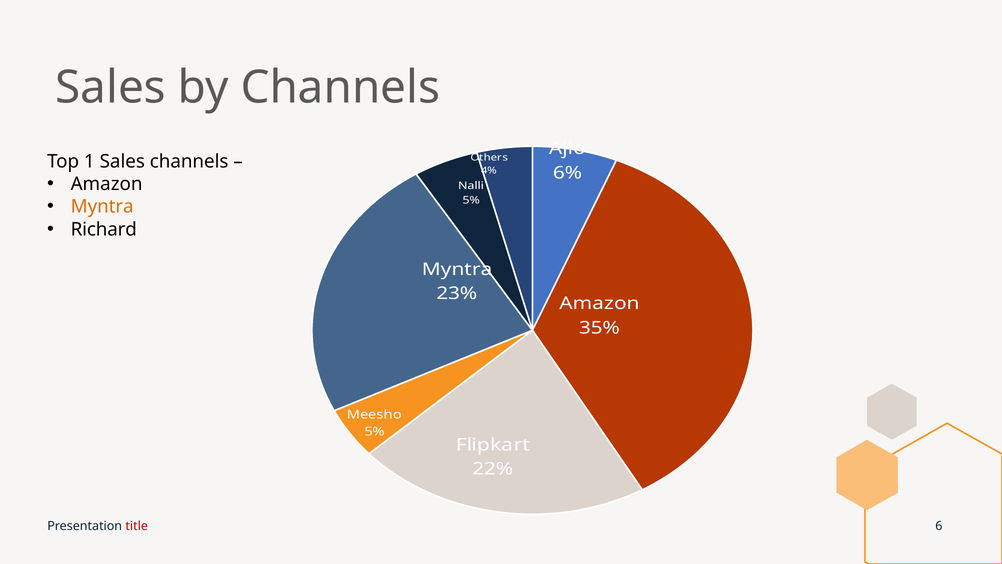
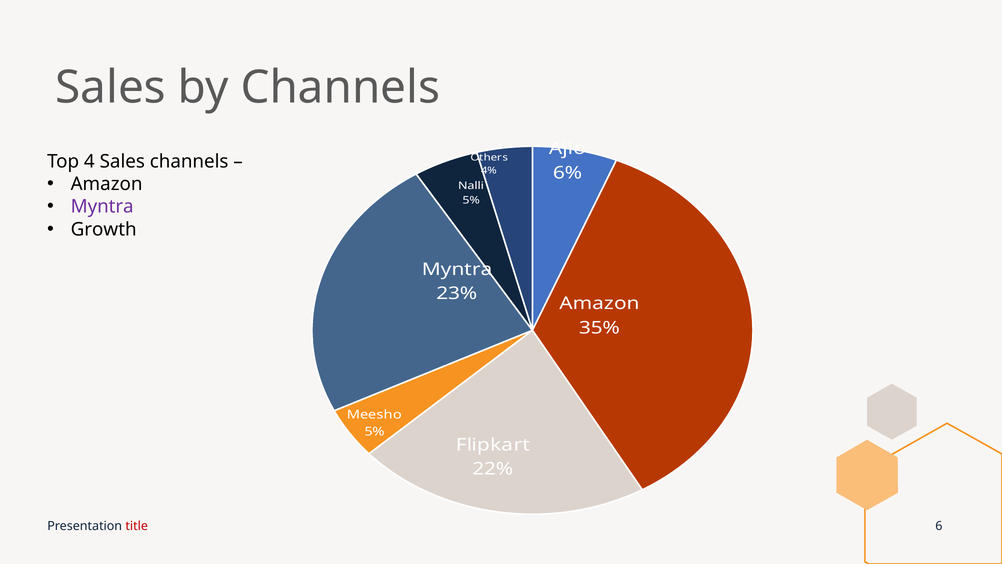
1: 1 -> 4
Myntra at (102, 207) colour: orange -> purple
Richard: Richard -> Growth
